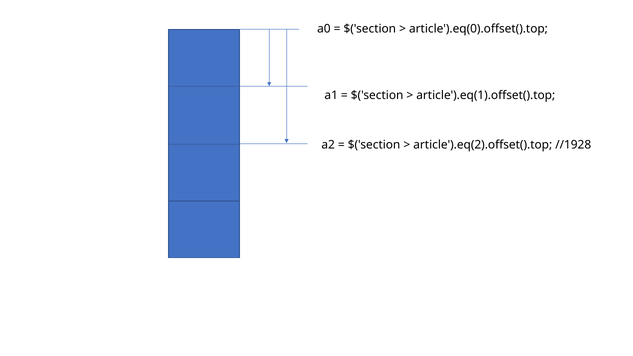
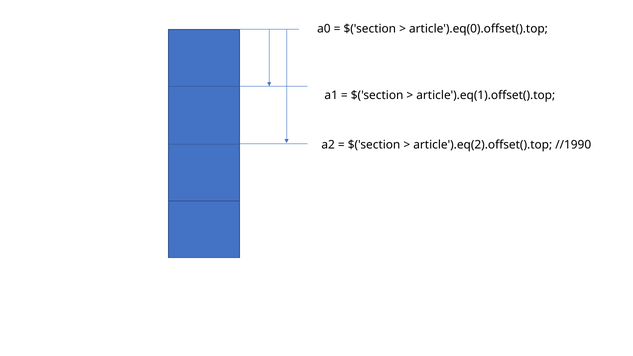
//1928: //1928 -> //1990
